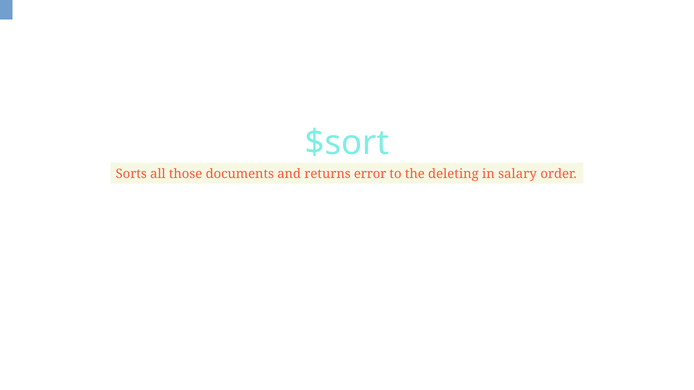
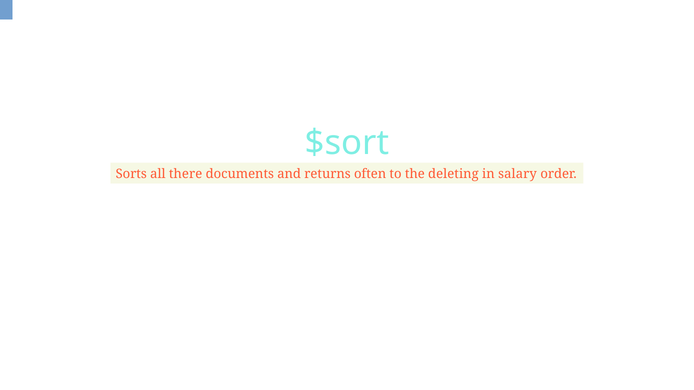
those: those -> there
error: error -> often
